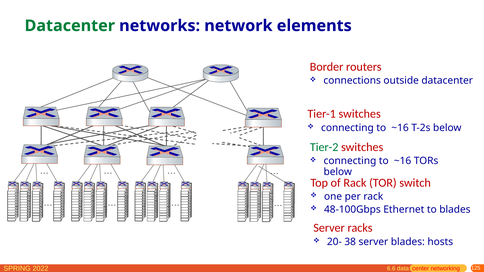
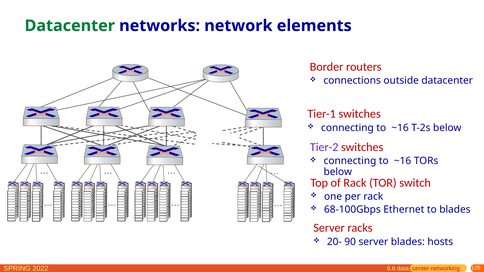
Tier-2 colour: green -> purple
48-100Gbps: 48-100Gbps -> 68-100Gbps
38: 38 -> 90
